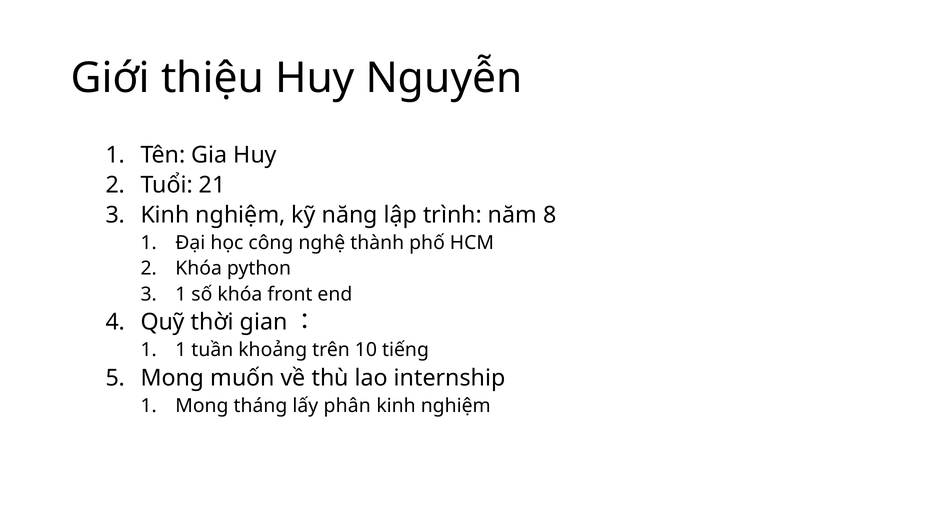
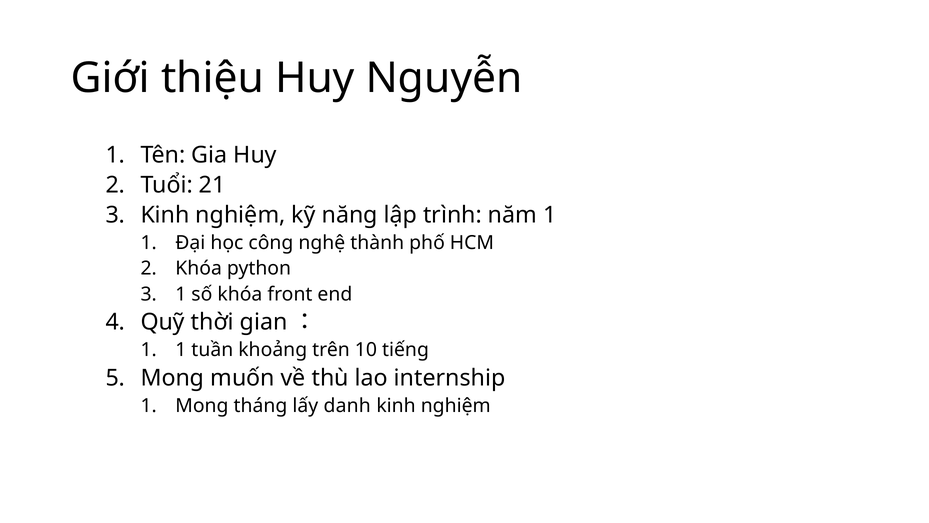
năm 8: 8 -> 1
phân: phân -> danh
